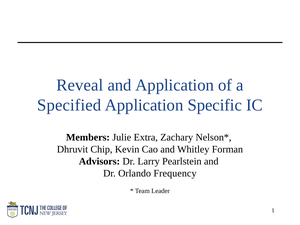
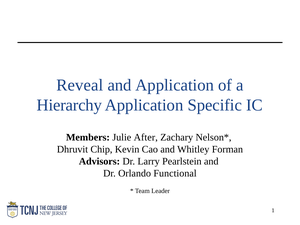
Specified: Specified -> Hierarchy
Extra: Extra -> After
Frequency: Frequency -> Functional
